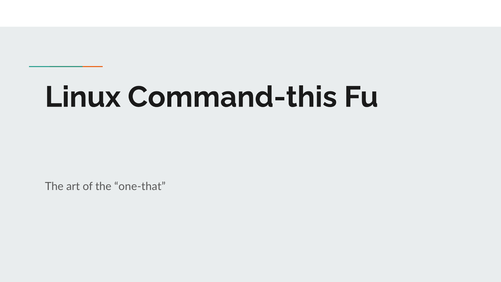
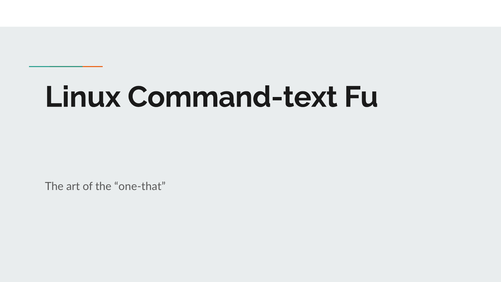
Command-this: Command-this -> Command-text
